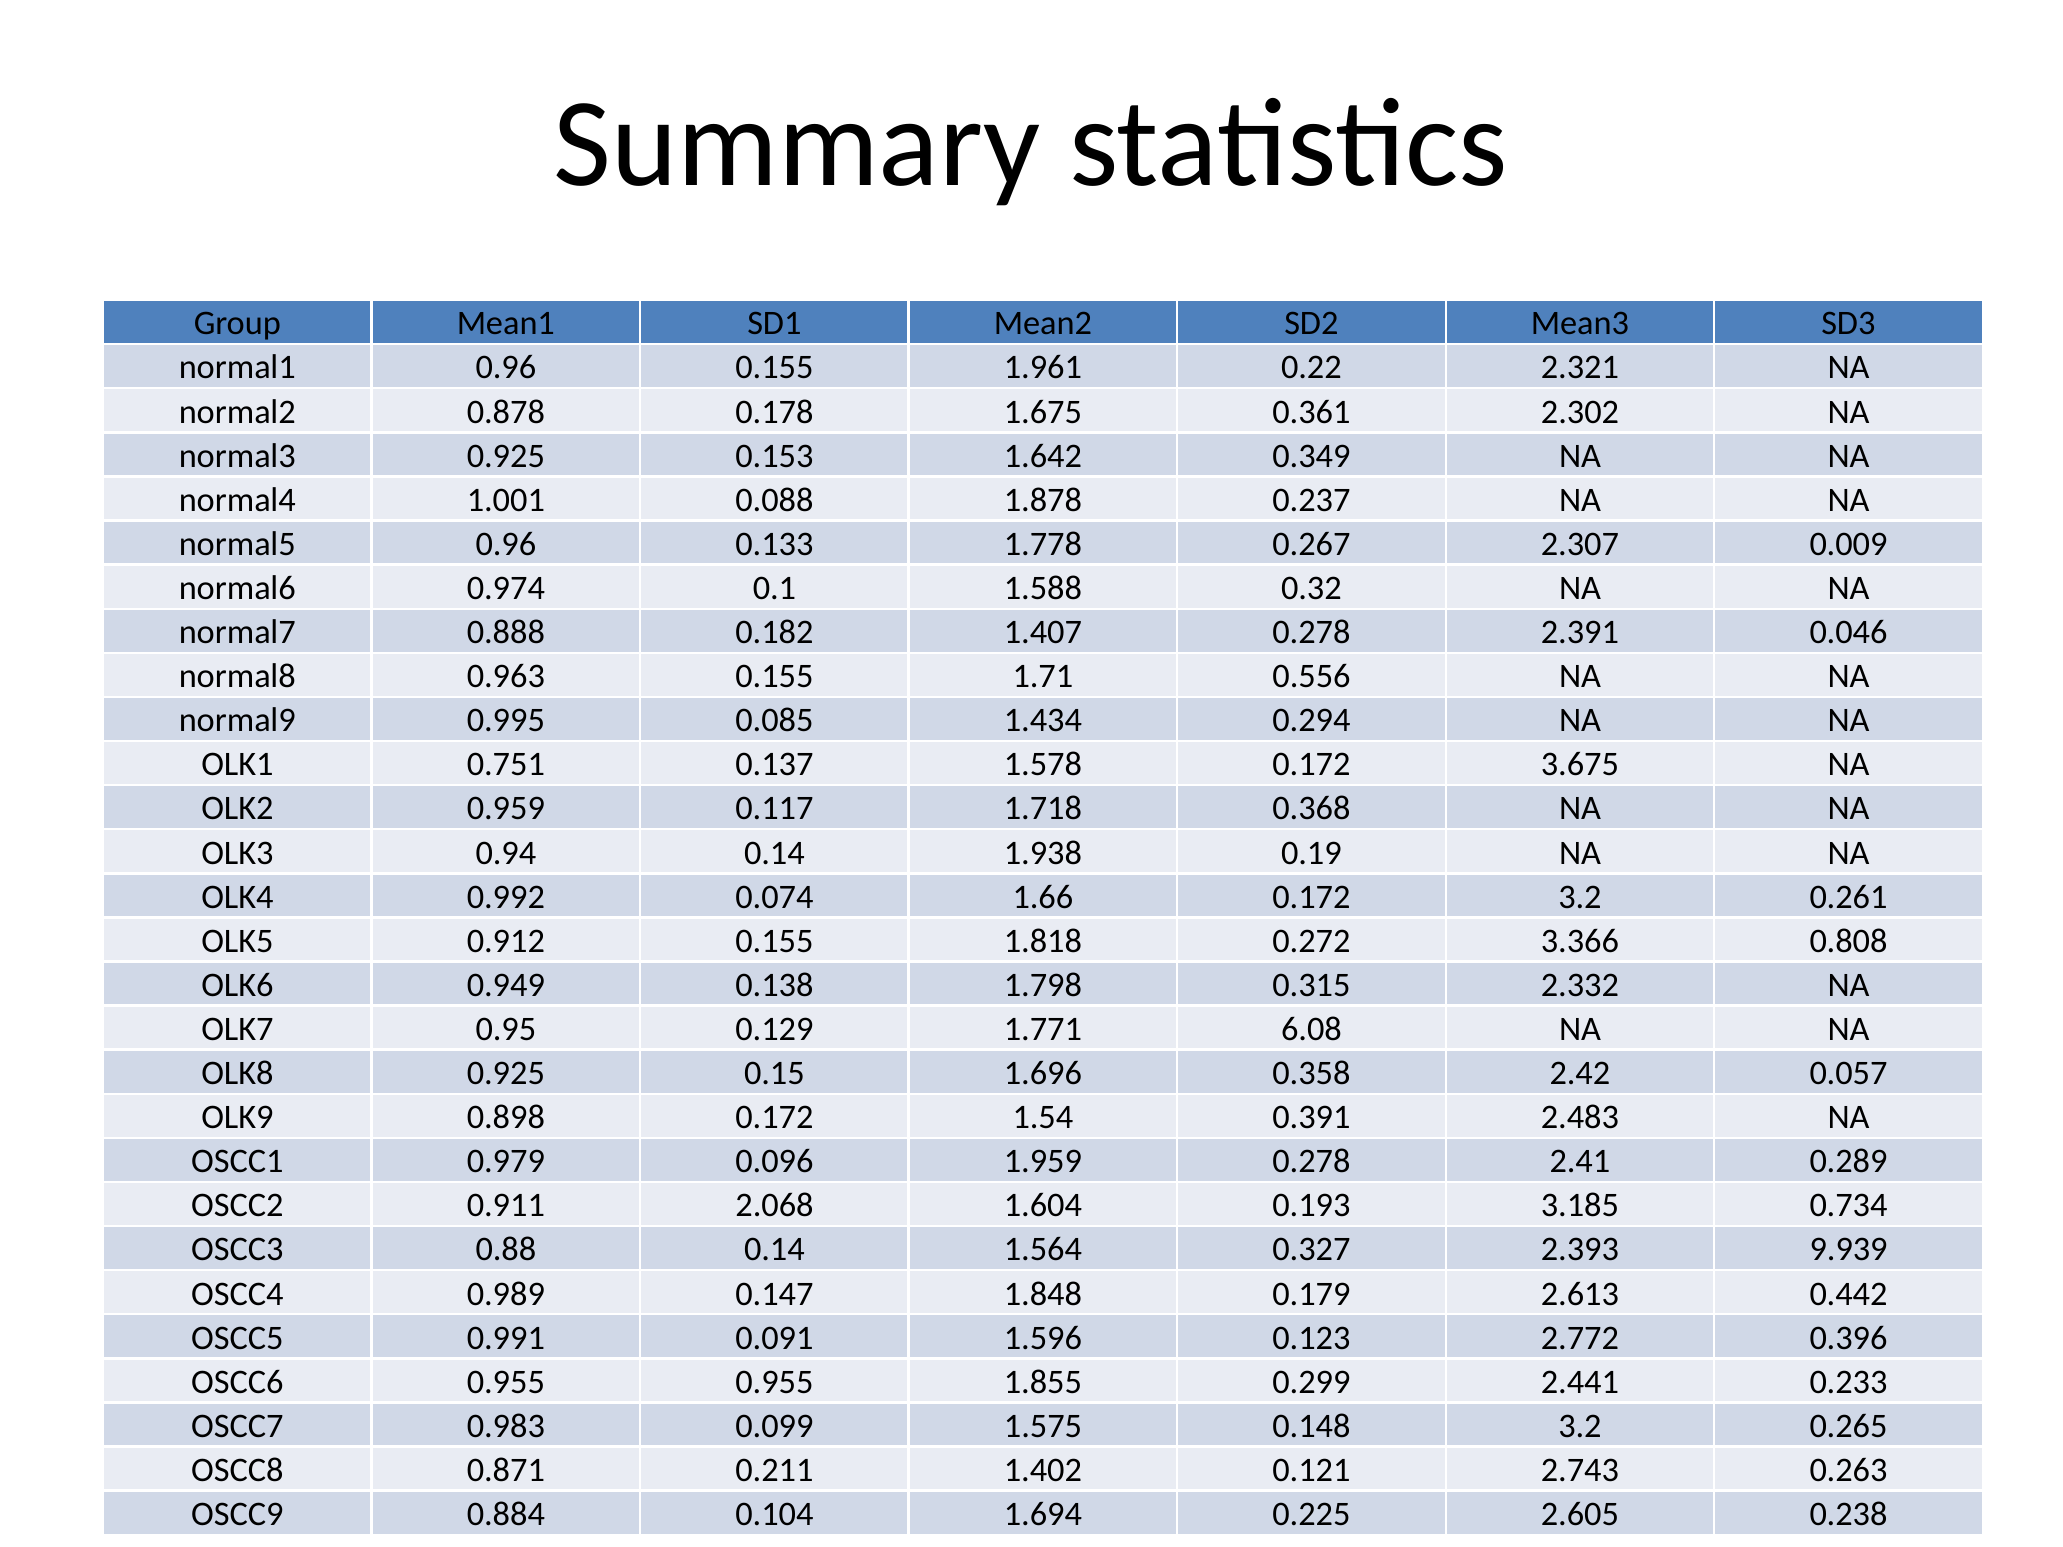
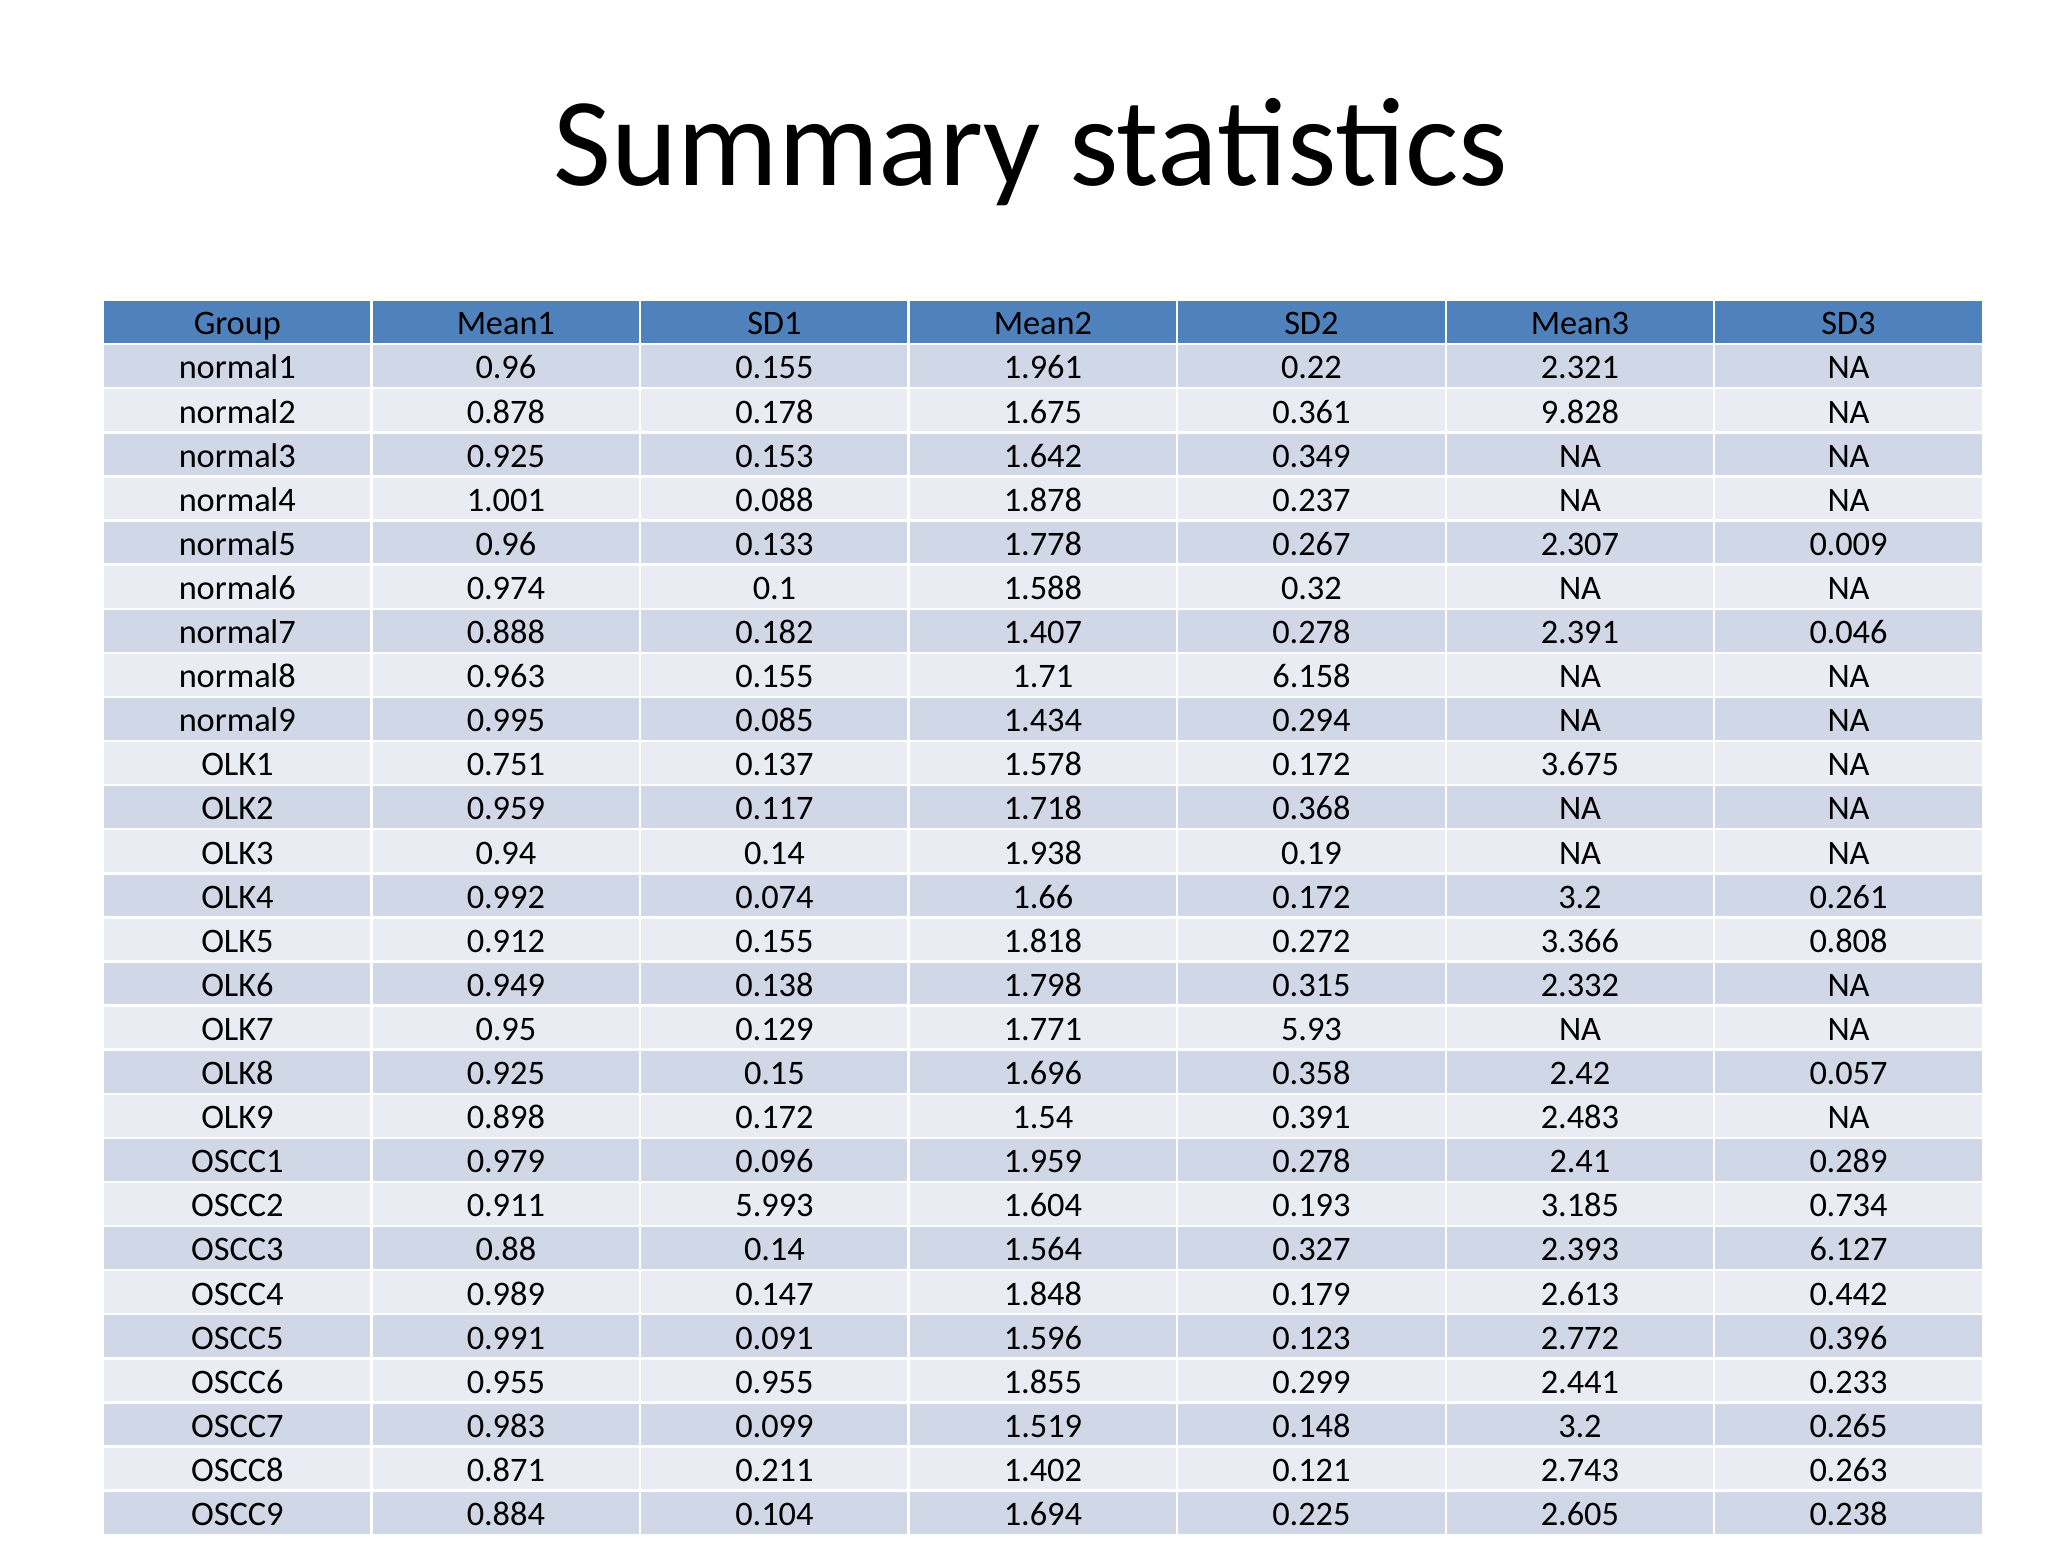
2.302: 2.302 -> 9.828
0.556: 0.556 -> 6.158
6.08: 6.08 -> 5.93
2.068: 2.068 -> 5.993
9.939: 9.939 -> 6.127
1.575: 1.575 -> 1.519
